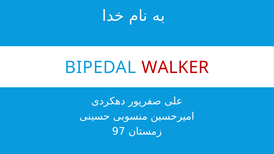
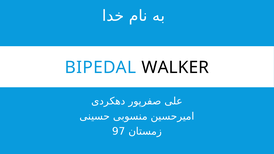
WALKER colour: red -> black
